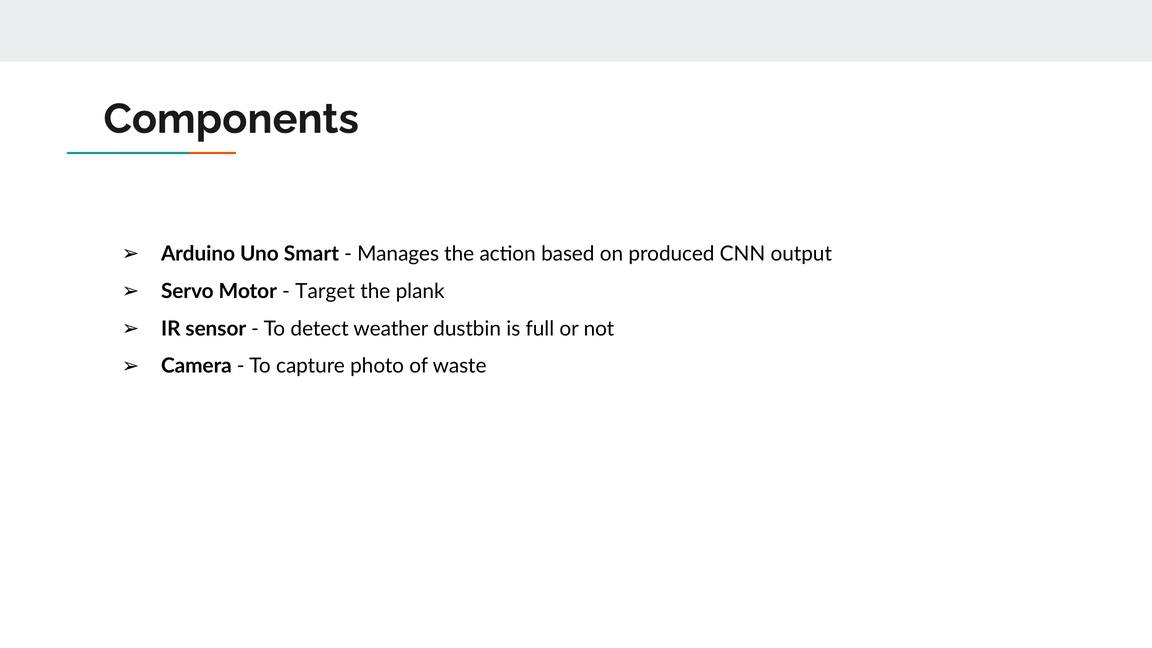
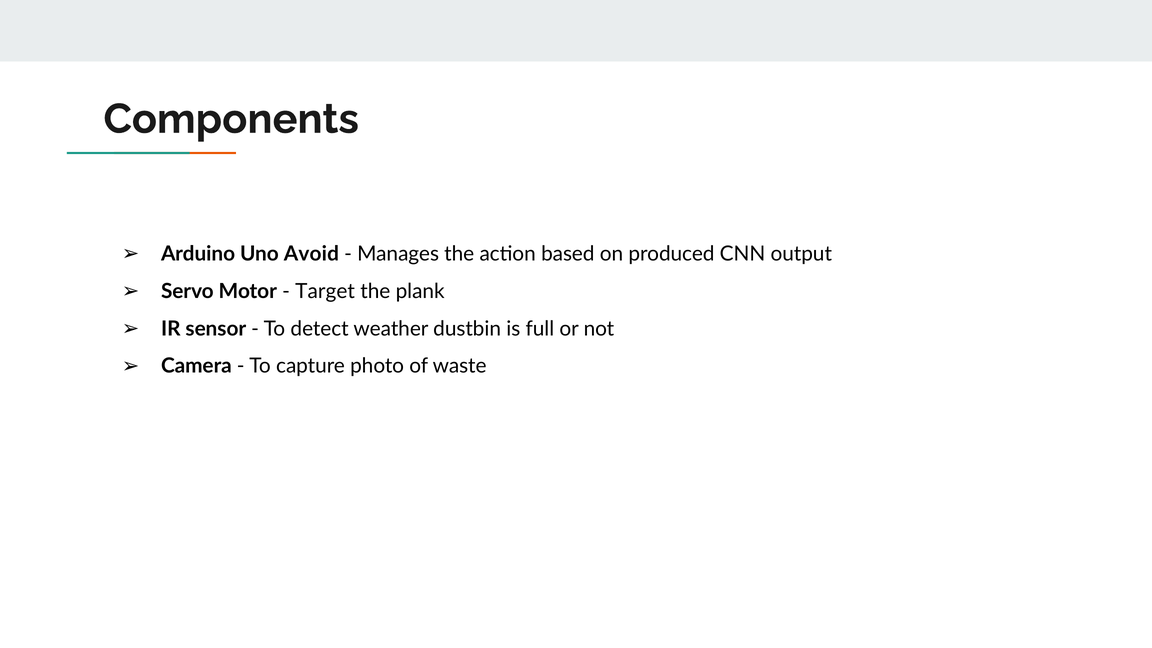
Smart: Smart -> Avoid
